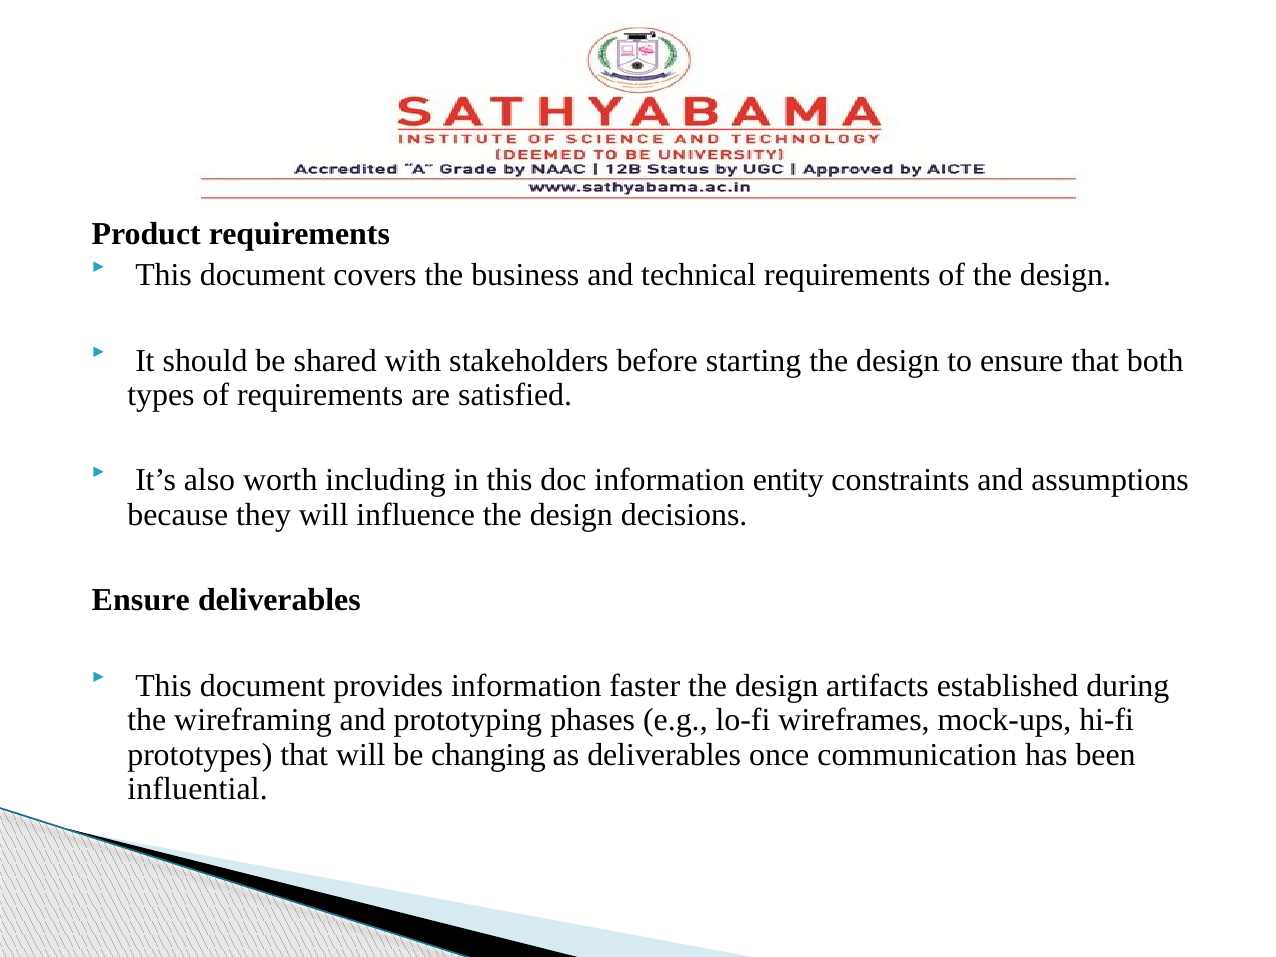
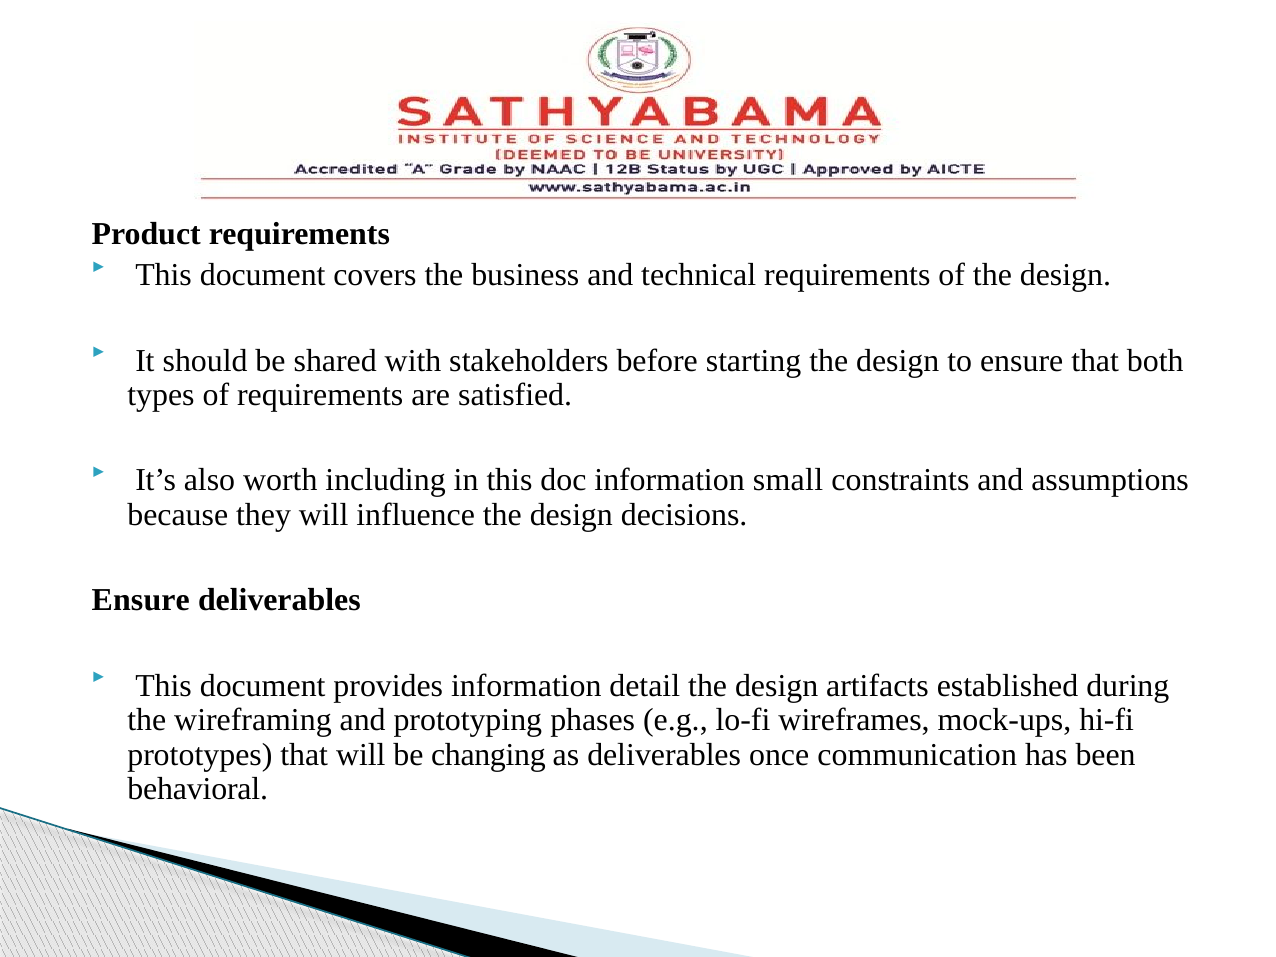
entity: entity -> small
faster: faster -> detail
influential: influential -> behavioral
